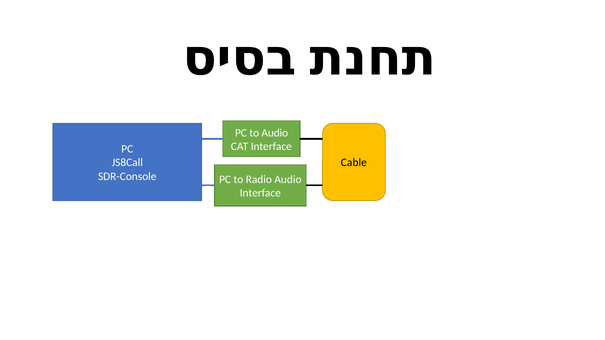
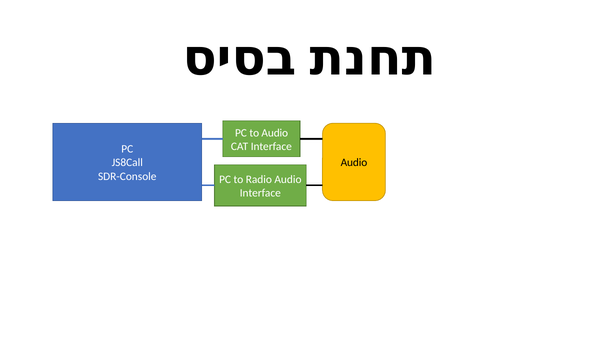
Cable at (354, 163): Cable -> Audio
